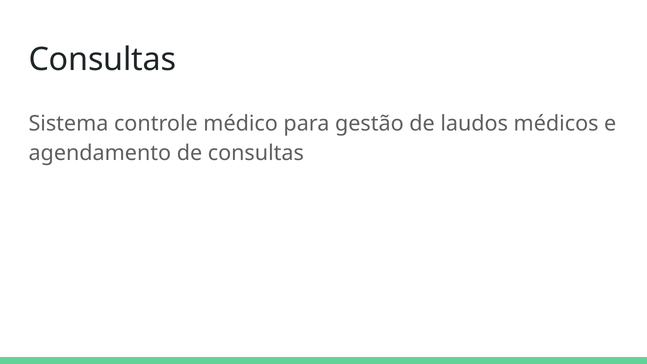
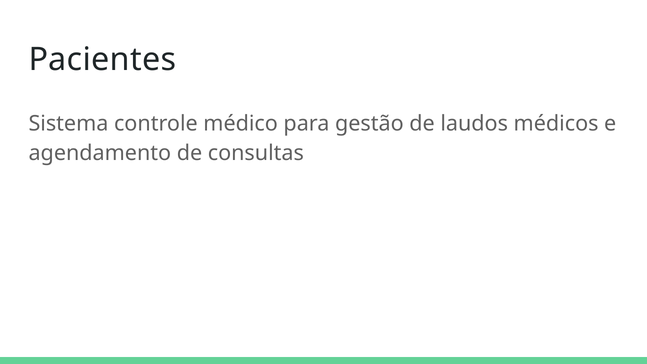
Consultas at (102, 60): Consultas -> Pacientes
